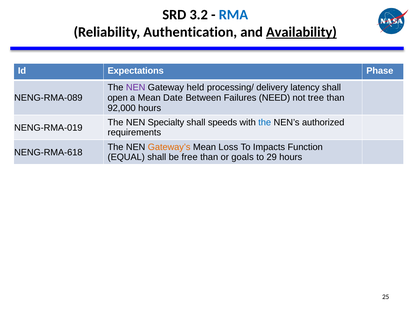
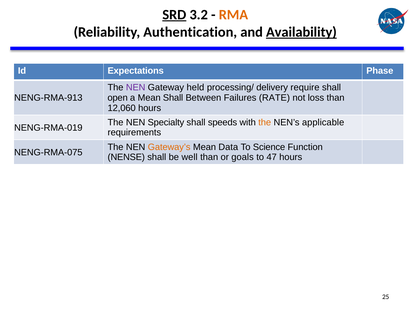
SRD underline: none -> present
RMA colour: blue -> orange
latency: latency -> require
Mean Date: Date -> Shall
NEED: NEED -> RATE
tree: tree -> loss
NENG-RMA-089: NENG-RMA-089 -> NENG-RMA-913
92,000: 92,000 -> 12,060
the at (265, 122) colour: blue -> orange
authorized: authorized -> applicable
Loss: Loss -> Data
Impacts: Impacts -> Science
NENG-RMA-618: NENG-RMA-618 -> NENG-RMA-075
EQUAL: EQUAL -> NENSE
free: free -> well
29: 29 -> 47
